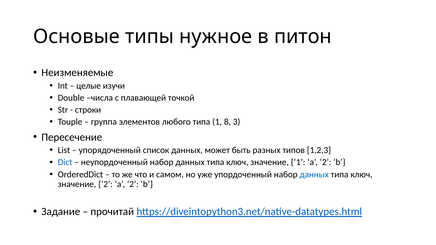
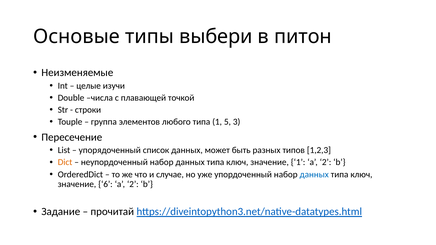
нужное: нужное -> выбери
8: 8 -> 5
Dict colour: blue -> orange
самом: самом -> случае
значение 2: 2 -> 6
